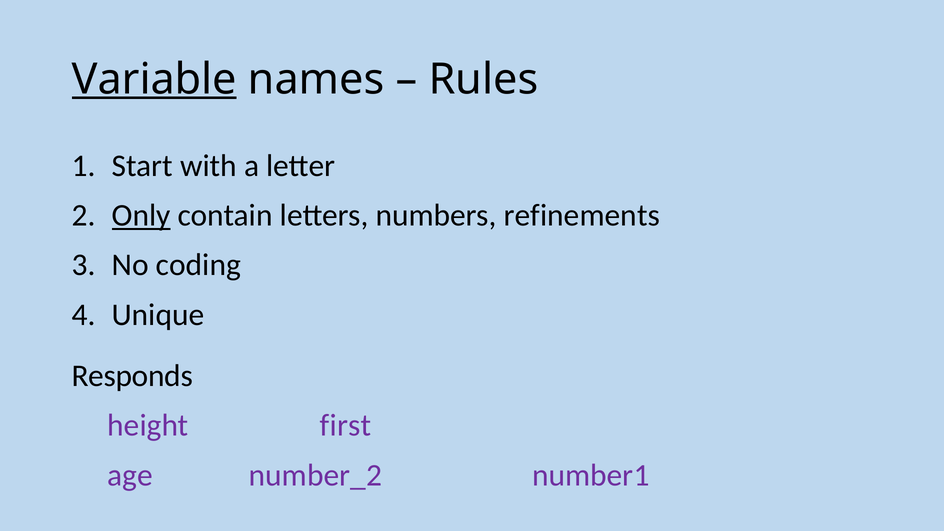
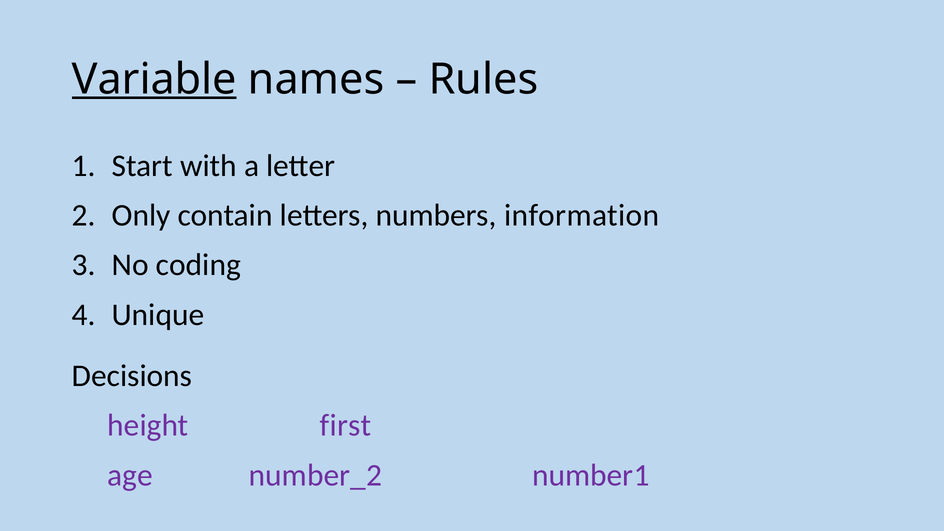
Only underline: present -> none
refinements: refinements -> information
Responds: Responds -> Decisions
